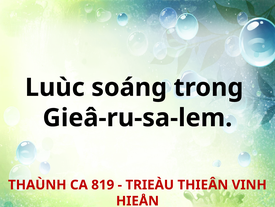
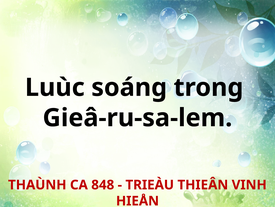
819: 819 -> 848
